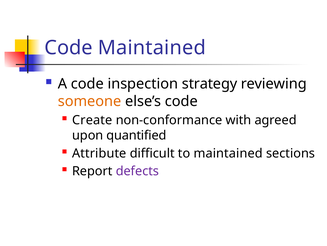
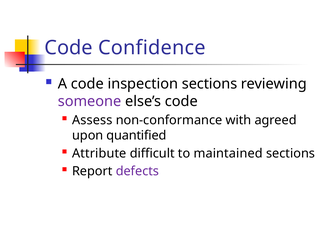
Code Maintained: Maintained -> Confidence
inspection strategy: strategy -> sections
someone colour: orange -> purple
Create: Create -> Assess
